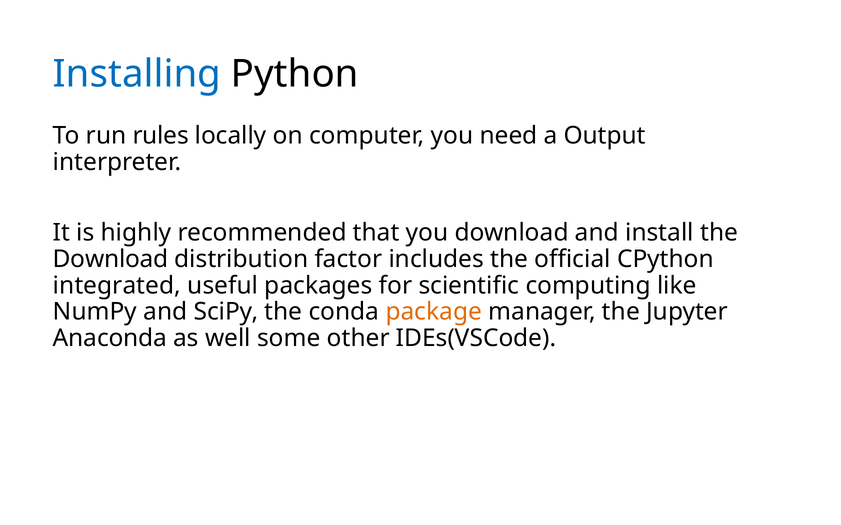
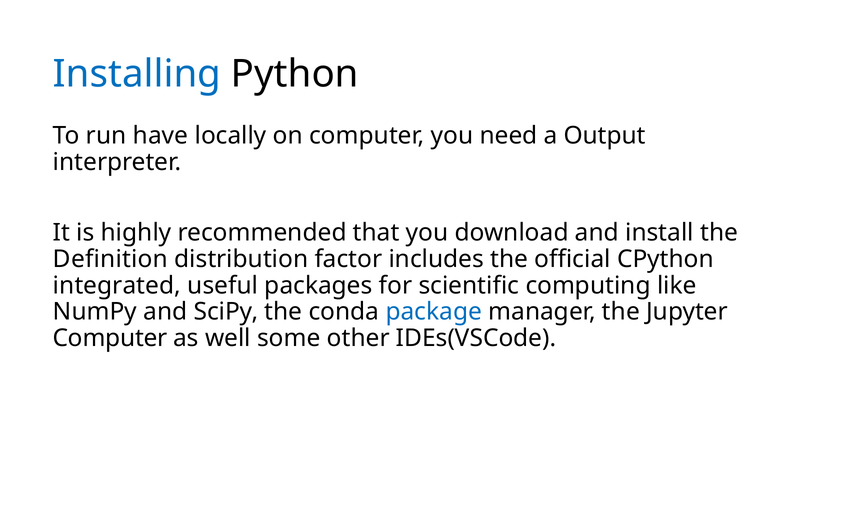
rules: rules -> have
Download at (111, 259): Download -> Definition
package colour: orange -> blue
Anaconda at (110, 339): Anaconda -> Computer
